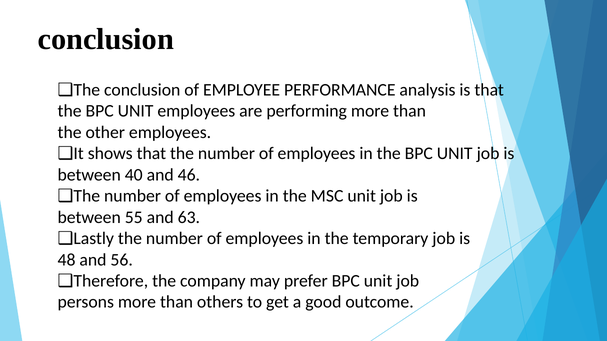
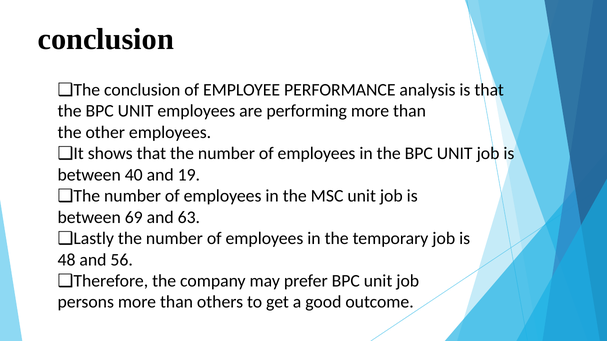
46: 46 -> 19
55: 55 -> 69
